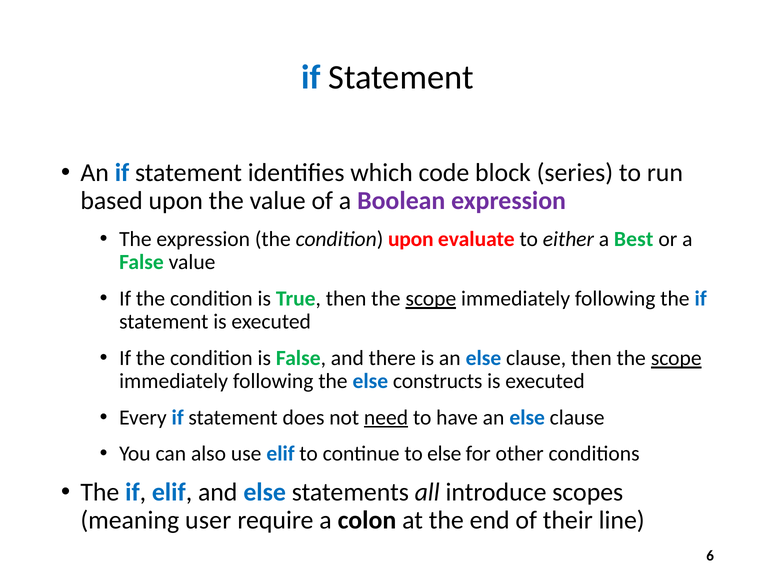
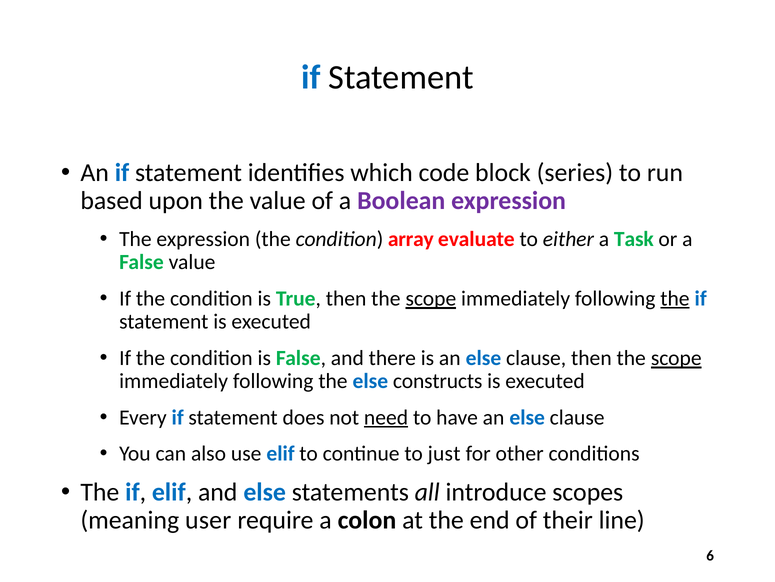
condition upon: upon -> array
Best: Best -> Task
the at (675, 298) underline: none -> present
to else: else -> just
